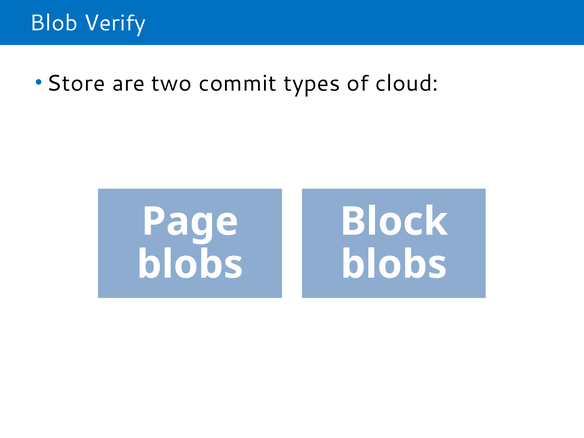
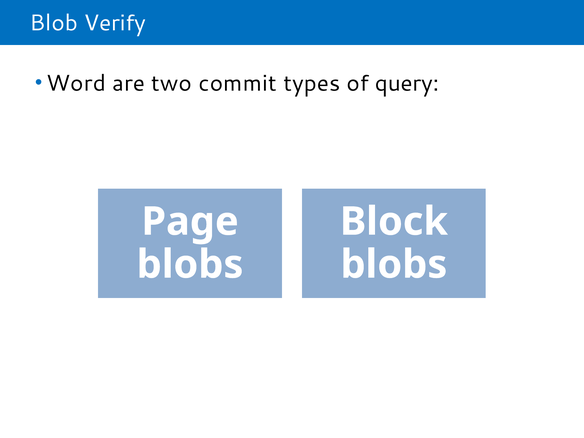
Store: Store -> Word
cloud: cloud -> query
